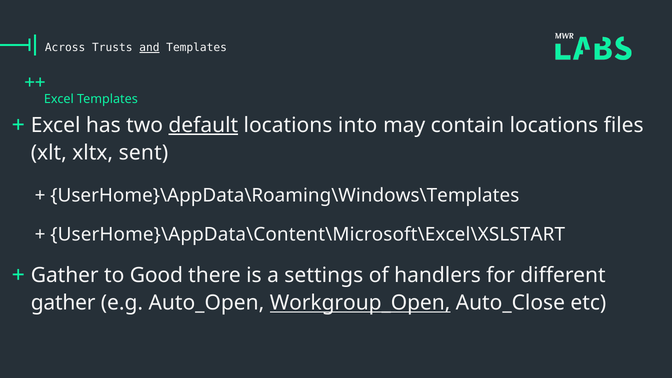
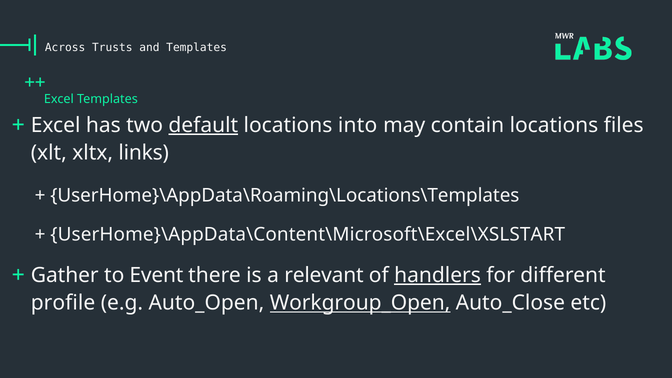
and underline: present -> none
sent: sent -> links
UserHome}\AppData\Roaming\Windows\Templates: UserHome}\AppData\Roaming\Windows\Templates -> UserHome}\AppData\Roaming\Locations\Templates
Good: Good -> Event
settings: settings -> relevant
handlers underline: none -> present
gather at (63, 303): gather -> profile
